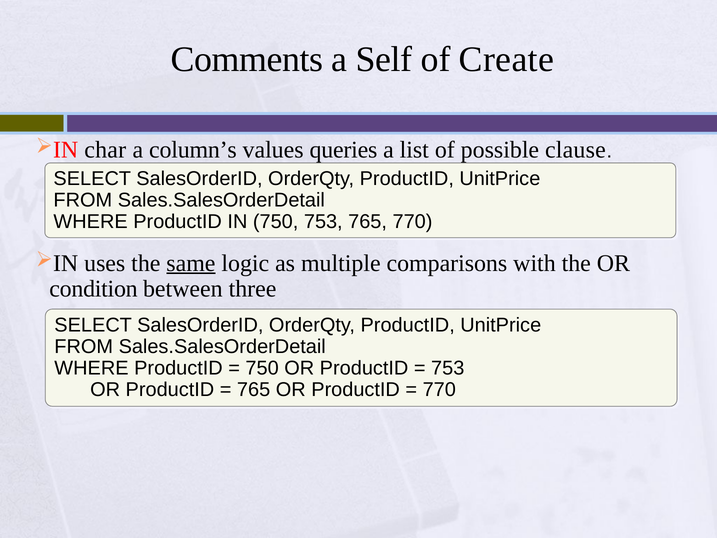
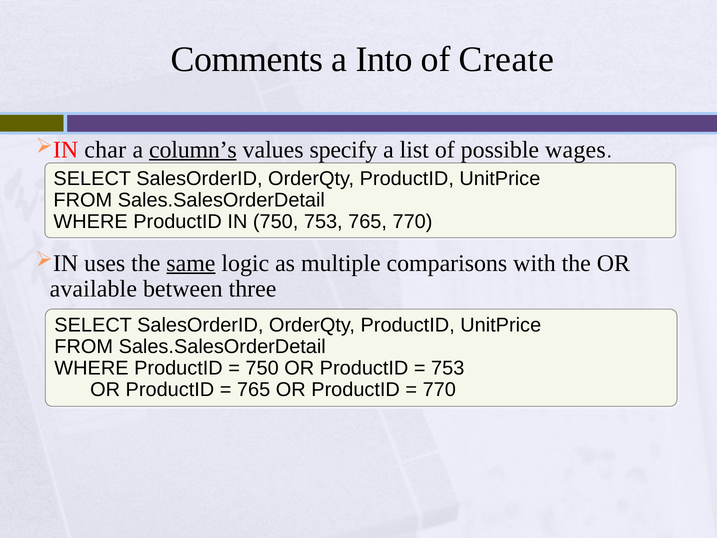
Self: Self -> Into
column’s underline: none -> present
queries: queries -> specify
clause: clause -> wages
condition: condition -> available
